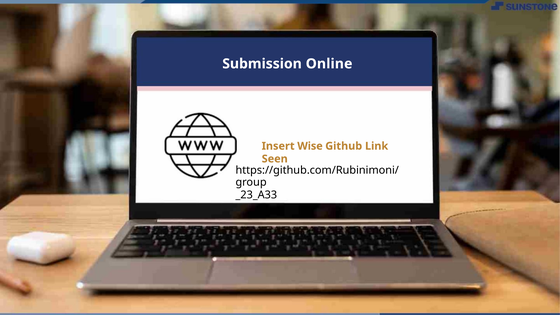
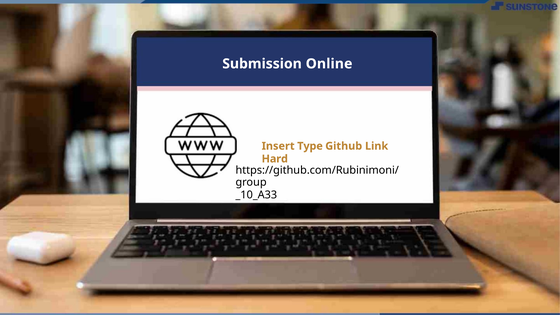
Wise: Wise -> Type
Seen: Seen -> Hard
_23_A33: _23_A33 -> _10_A33
